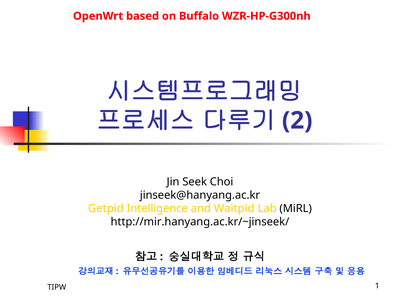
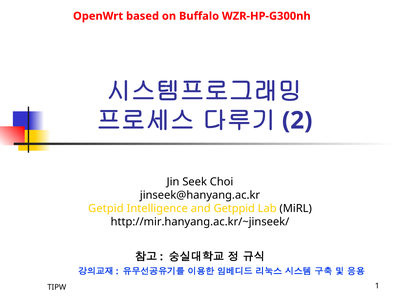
Waitpid: Waitpid -> Getppid
